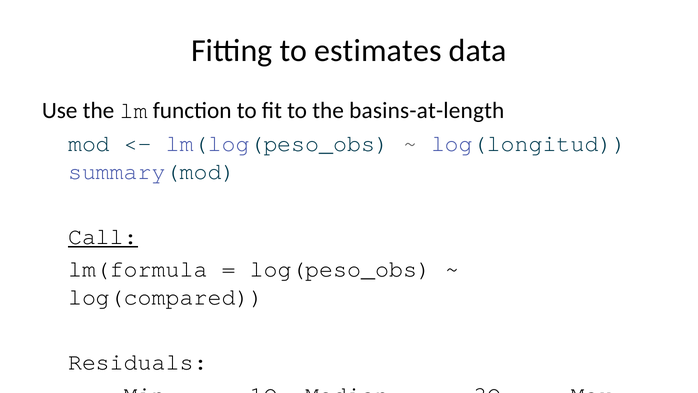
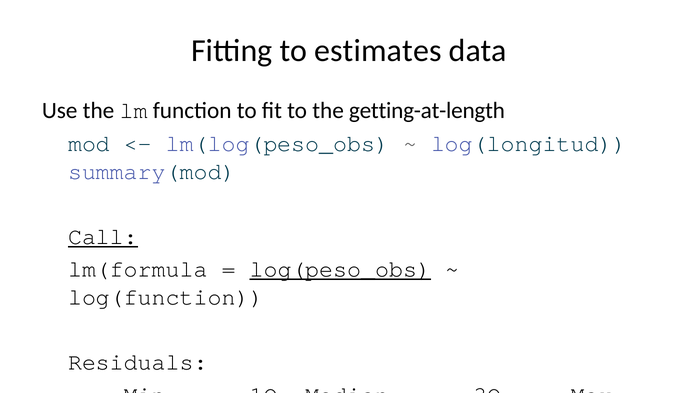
basins-at-length: basins-at-length -> getting-at-length
log(peso_obs underline: none -> present
log(compared: log(compared -> log(function
